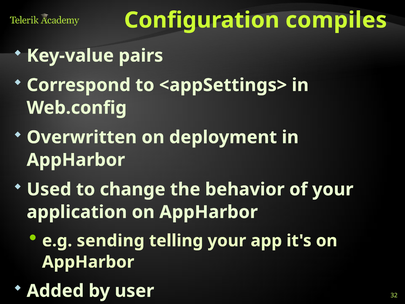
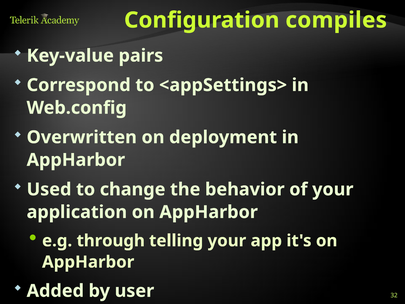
sending: sending -> through
